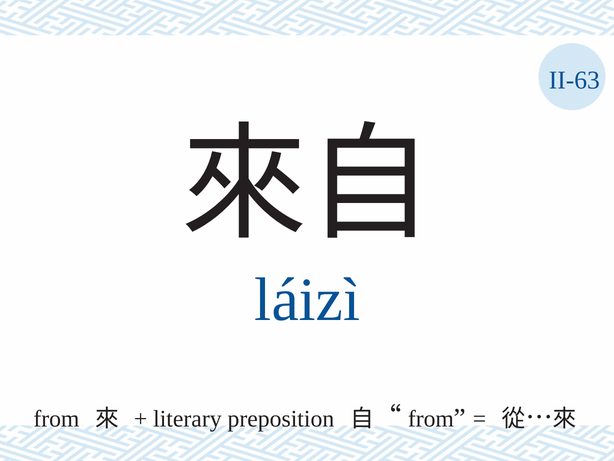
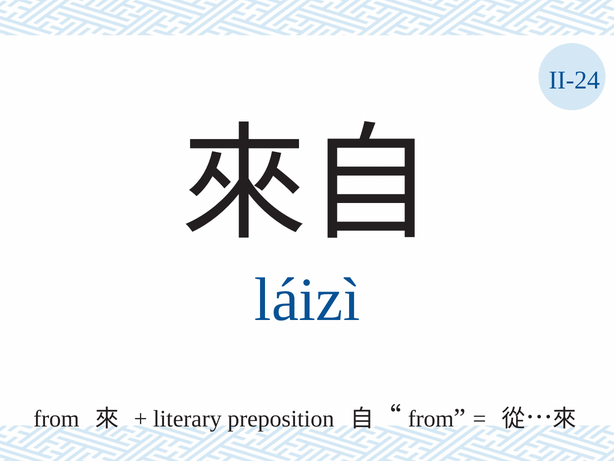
II-63: II-63 -> II-24
